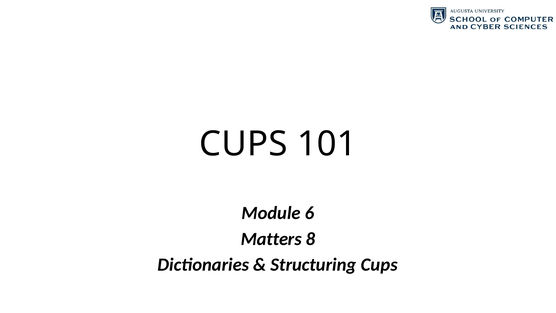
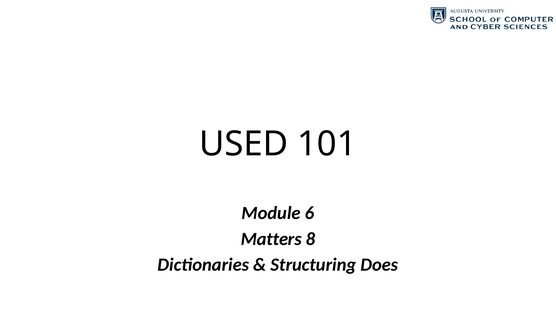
CUPS at (243, 144): CUPS -> USED
Structuring Cups: Cups -> Does
